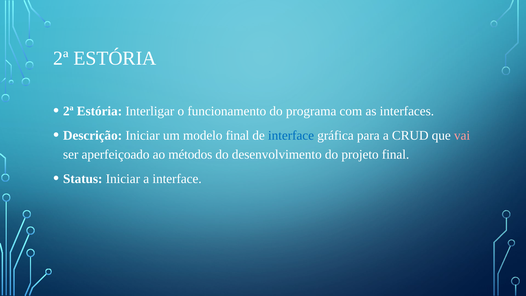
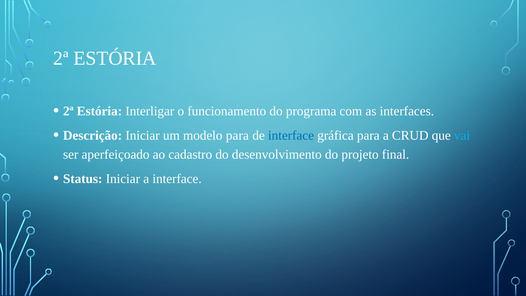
modelo final: final -> para
vai colour: pink -> light blue
métodos: métodos -> cadastro
